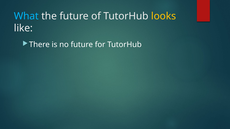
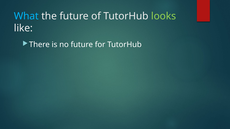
looks colour: yellow -> light green
